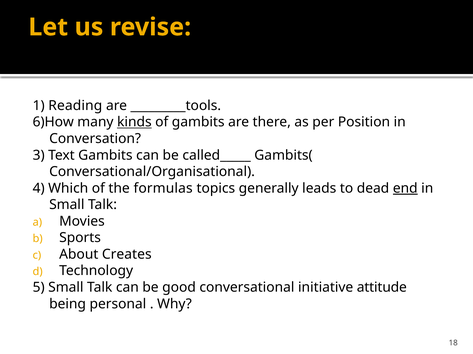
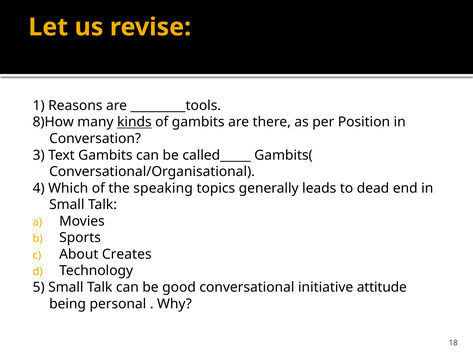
Reading: Reading -> Reasons
6)How: 6)How -> 8)How
formulas: formulas -> speaking
end underline: present -> none
